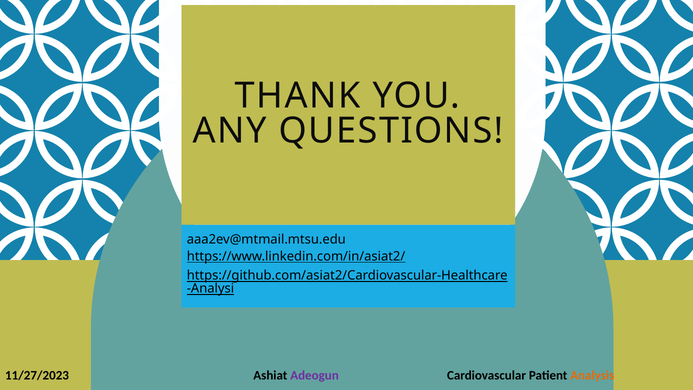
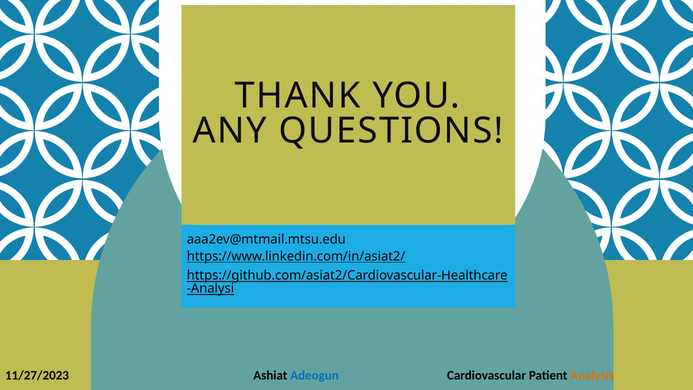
Adeogun colour: purple -> blue
